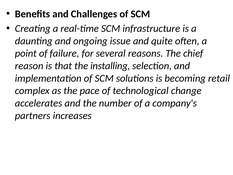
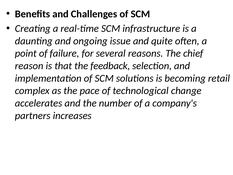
installing: installing -> feedback
